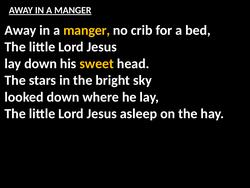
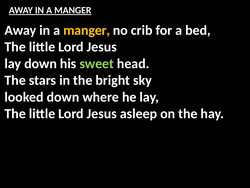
sweet colour: yellow -> light green
